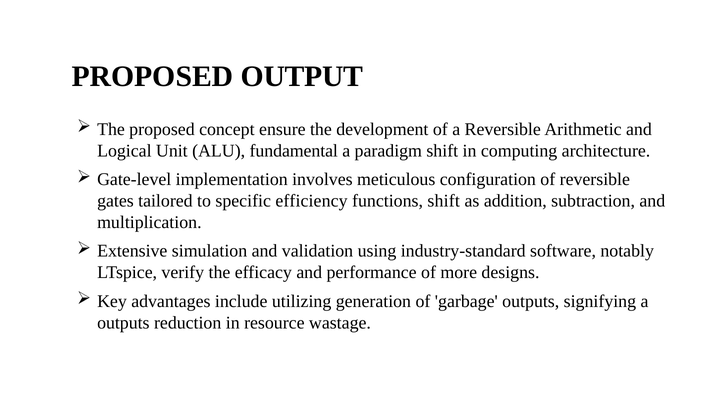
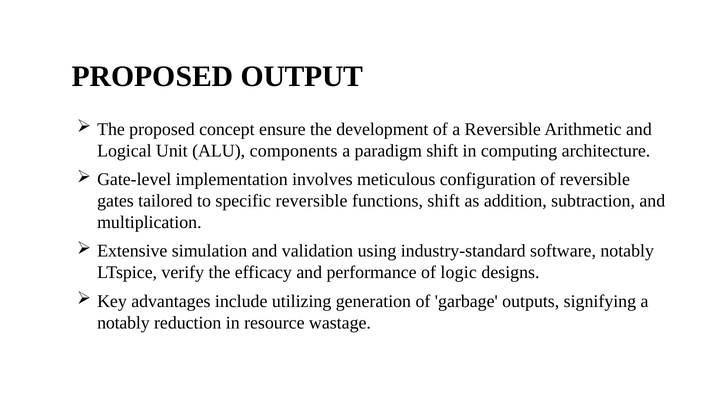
fundamental: fundamental -> components
specific efficiency: efficiency -> reversible
more: more -> logic
outputs at (123, 323): outputs -> notably
